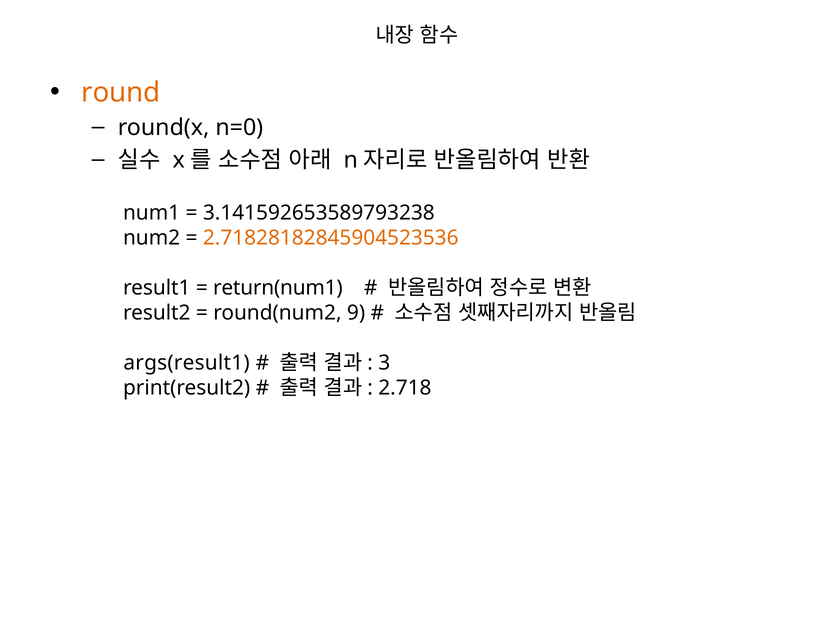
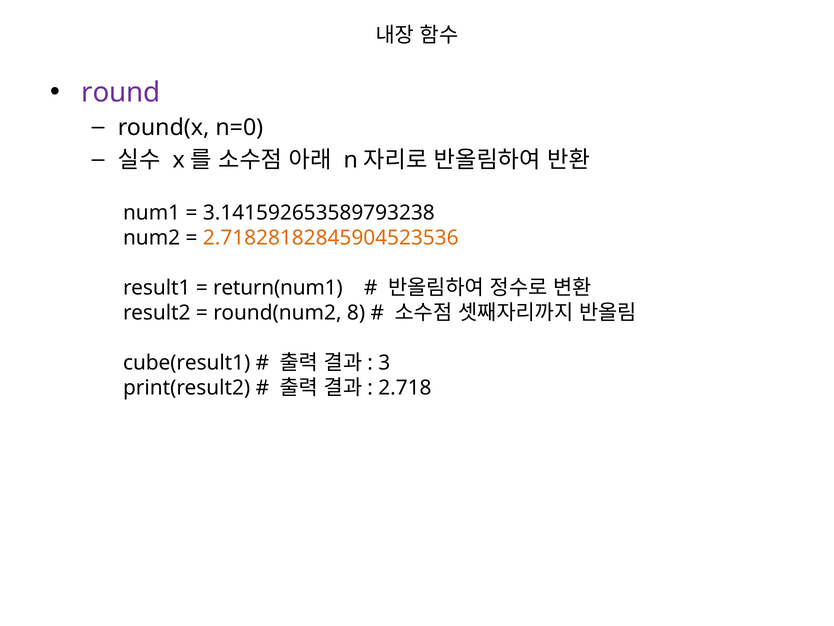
round colour: orange -> purple
9: 9 -> 8
args(result1: args(result1 -> cube(result1
